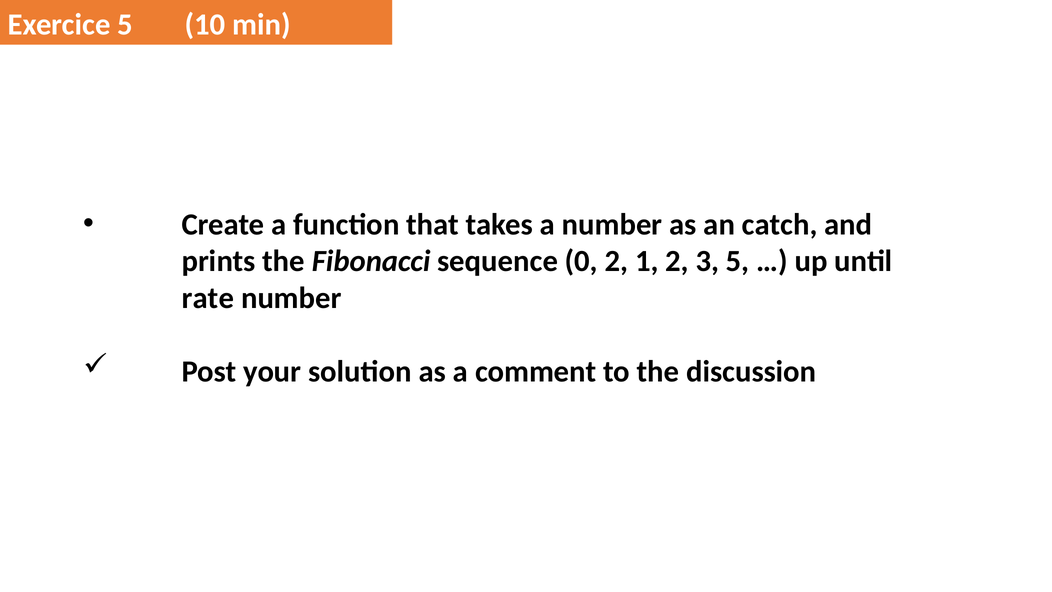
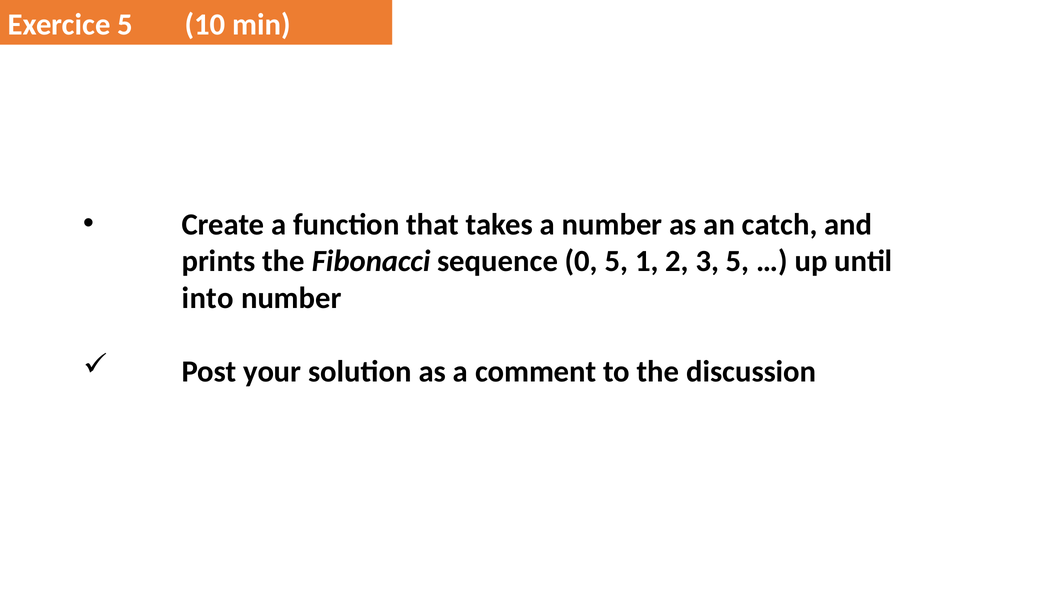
0 2: 2 -> 5
rate: rate -> into
